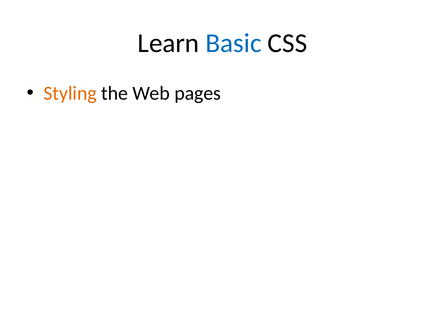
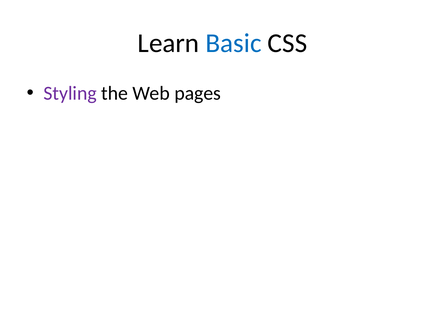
Styling colour: orange -> purple
